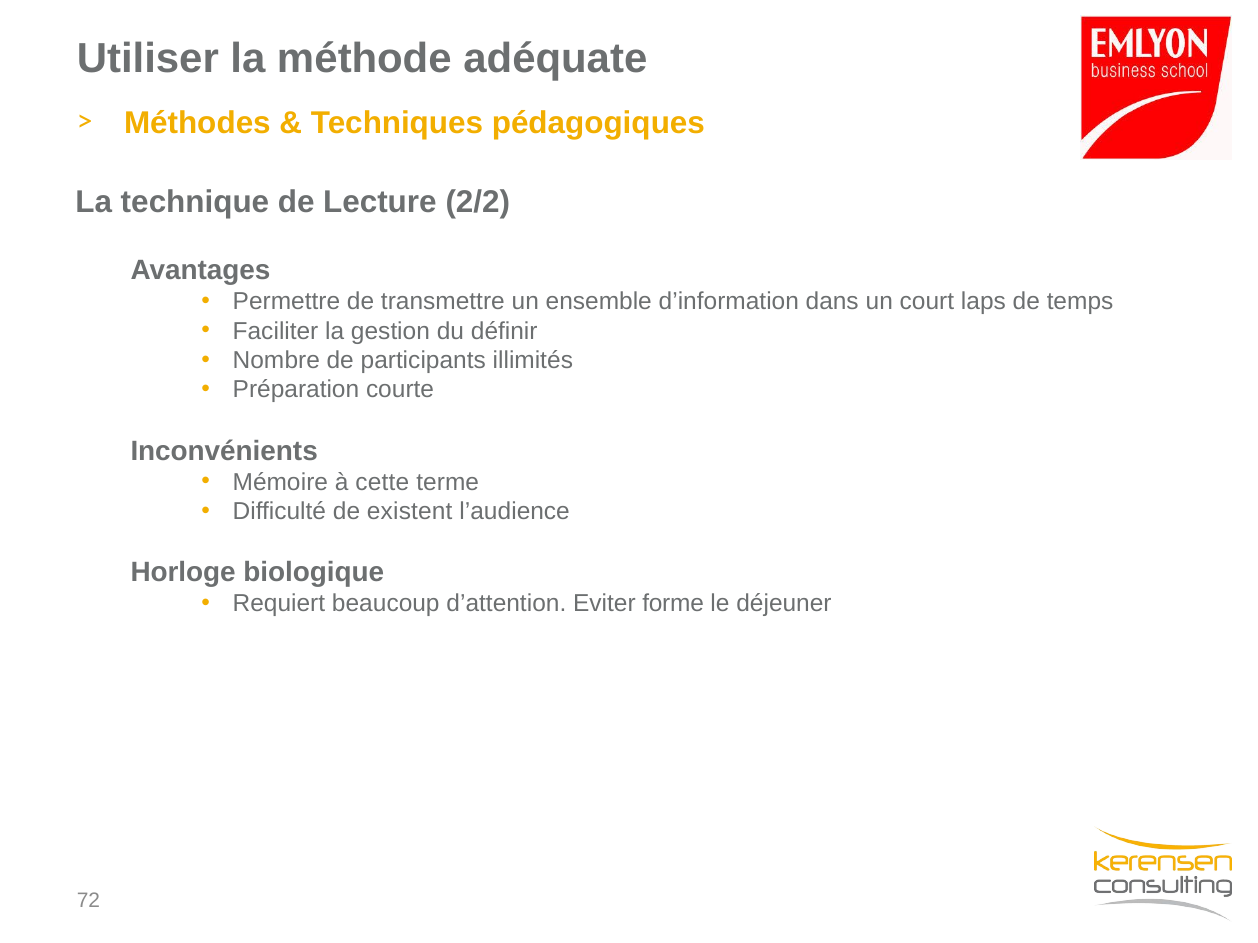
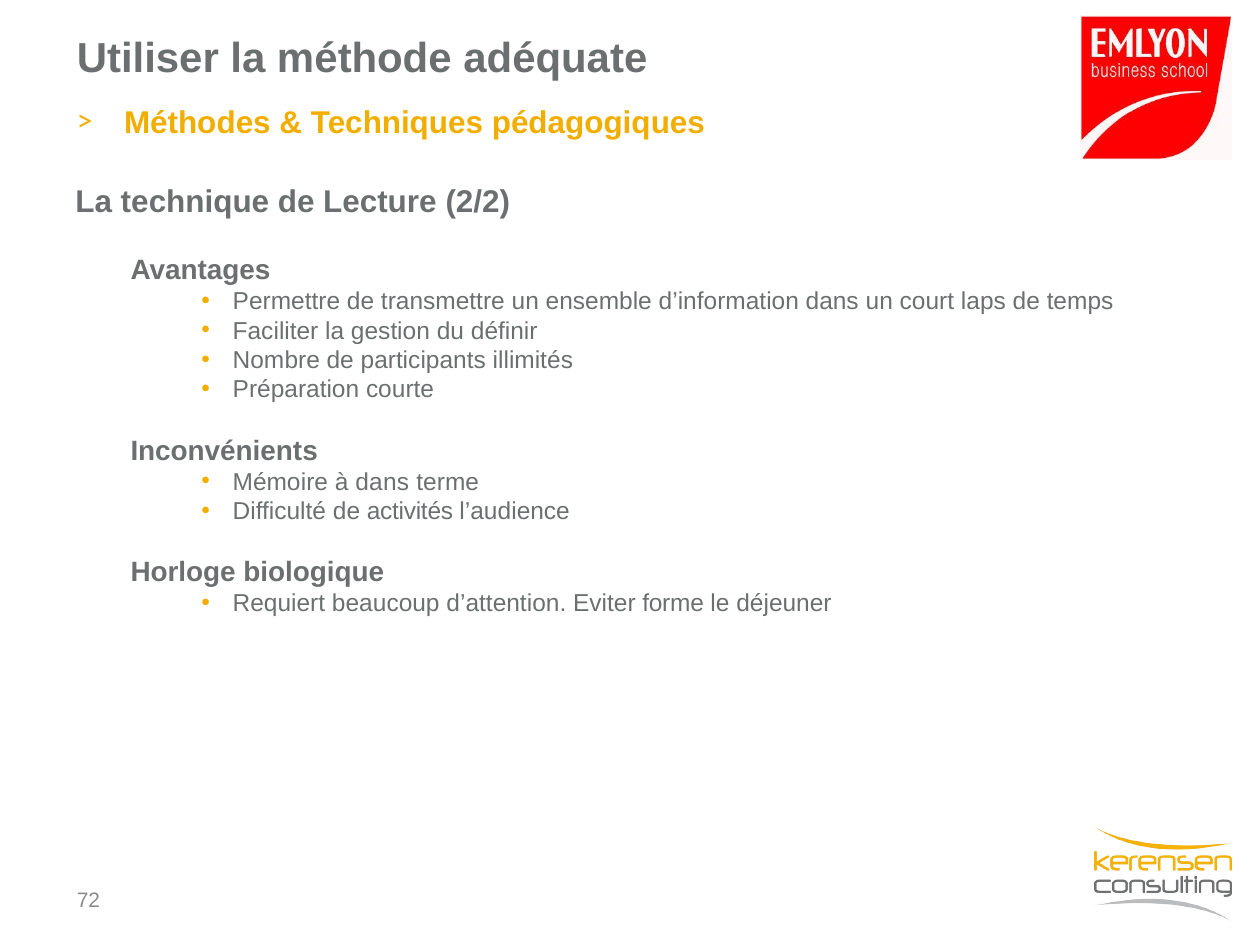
à cette: cette -> dans
existent: existent -> activités
